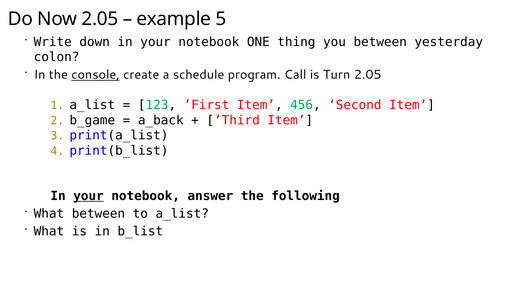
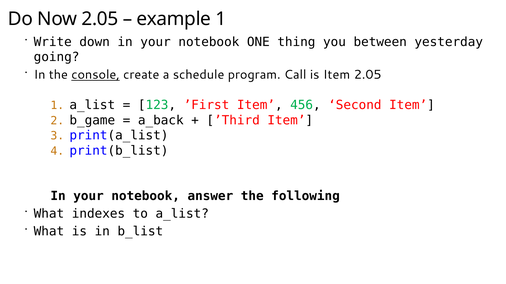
example 5: 5 -> 1
colon: colon -> going
is Turn: Turn -> Item
your at (89, 196) underline: present -> none
What between: between -> indexes
